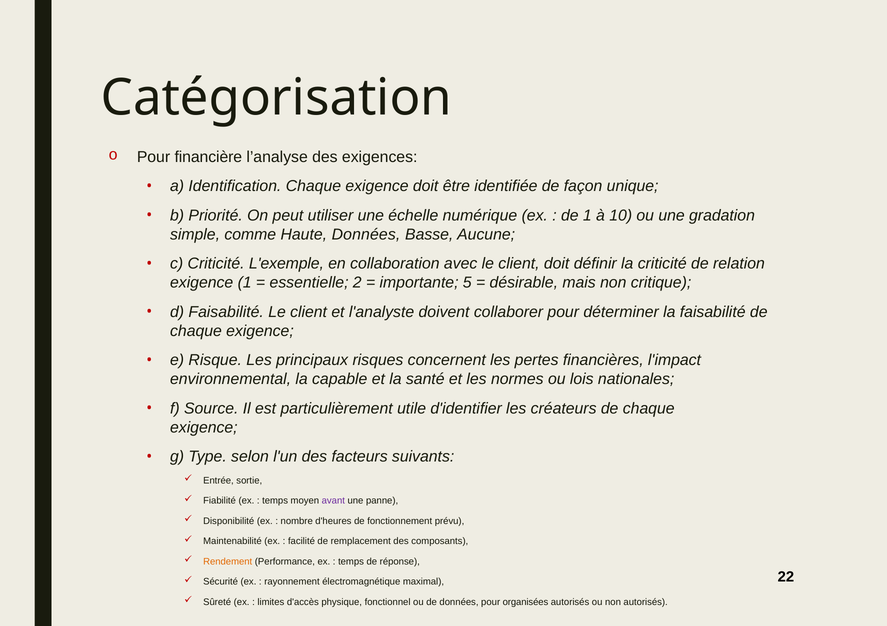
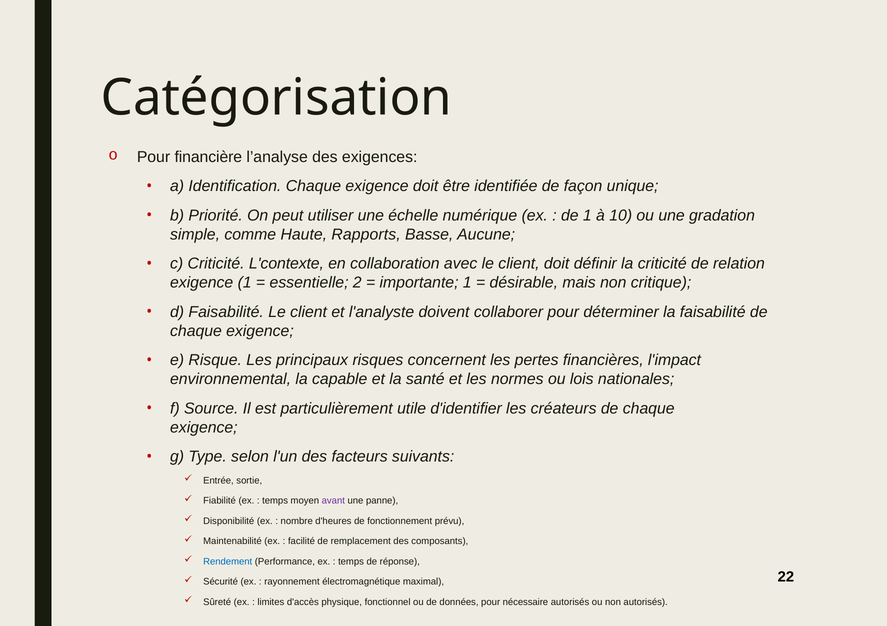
Haute Données: Données -> Rapports
L'exemple: L'exemple -> L'contexte
importante 5: 5 -> 1
Rendement colour: orange -> blue
organisées: organisées -> nécessaire
